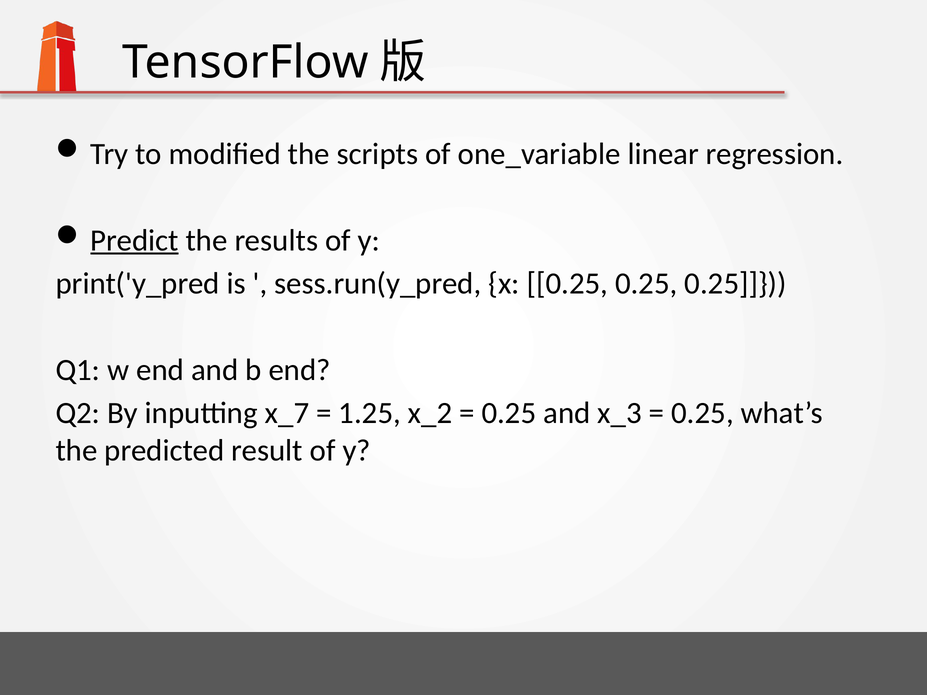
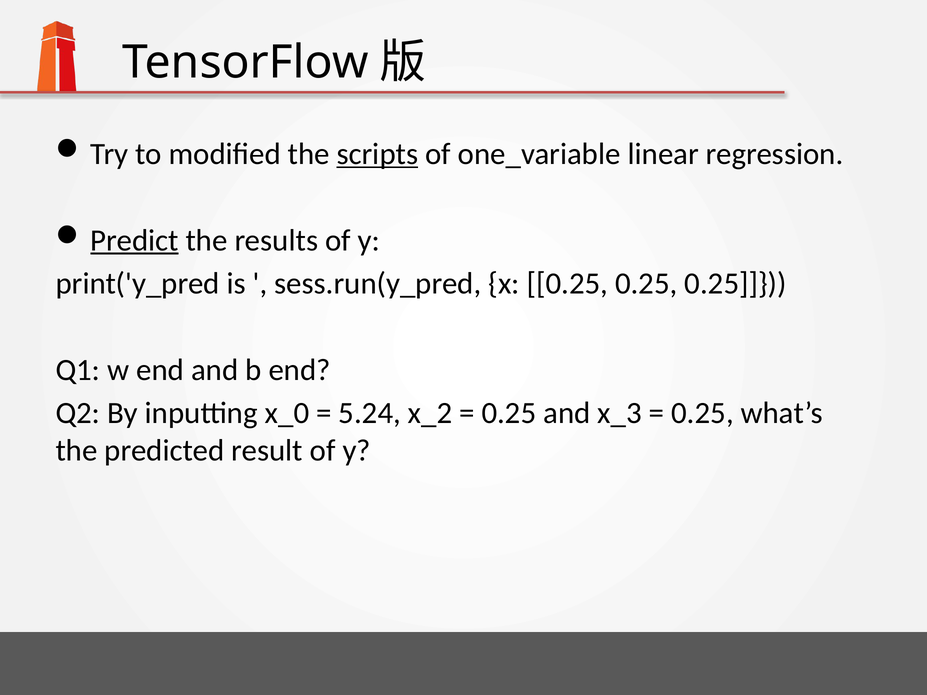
scripts underline: none -> present
x_7: x_7 -> x_0
1.25: 1.25 -> 5.24
